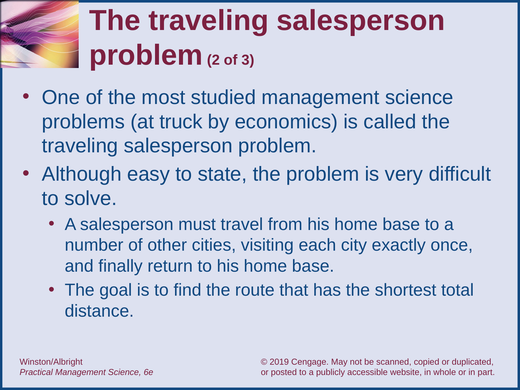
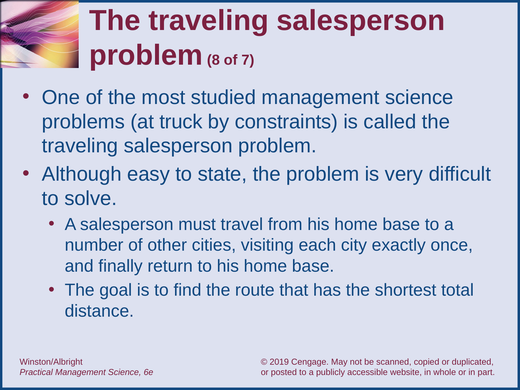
2: 2 -> 8
3: 3 -> 7
economics: economics -> constraints
